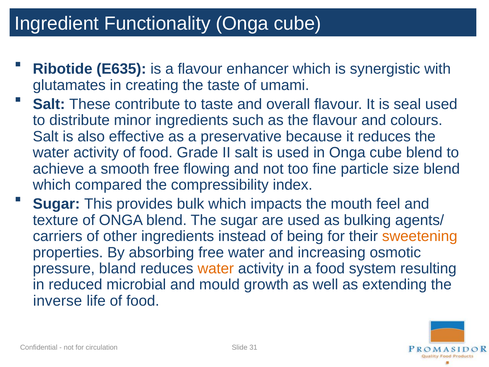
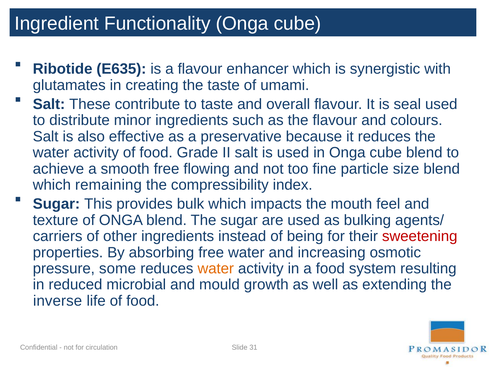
compared: compared -> remaining
sweetening colour: orange -> red
bland: bland -> some
